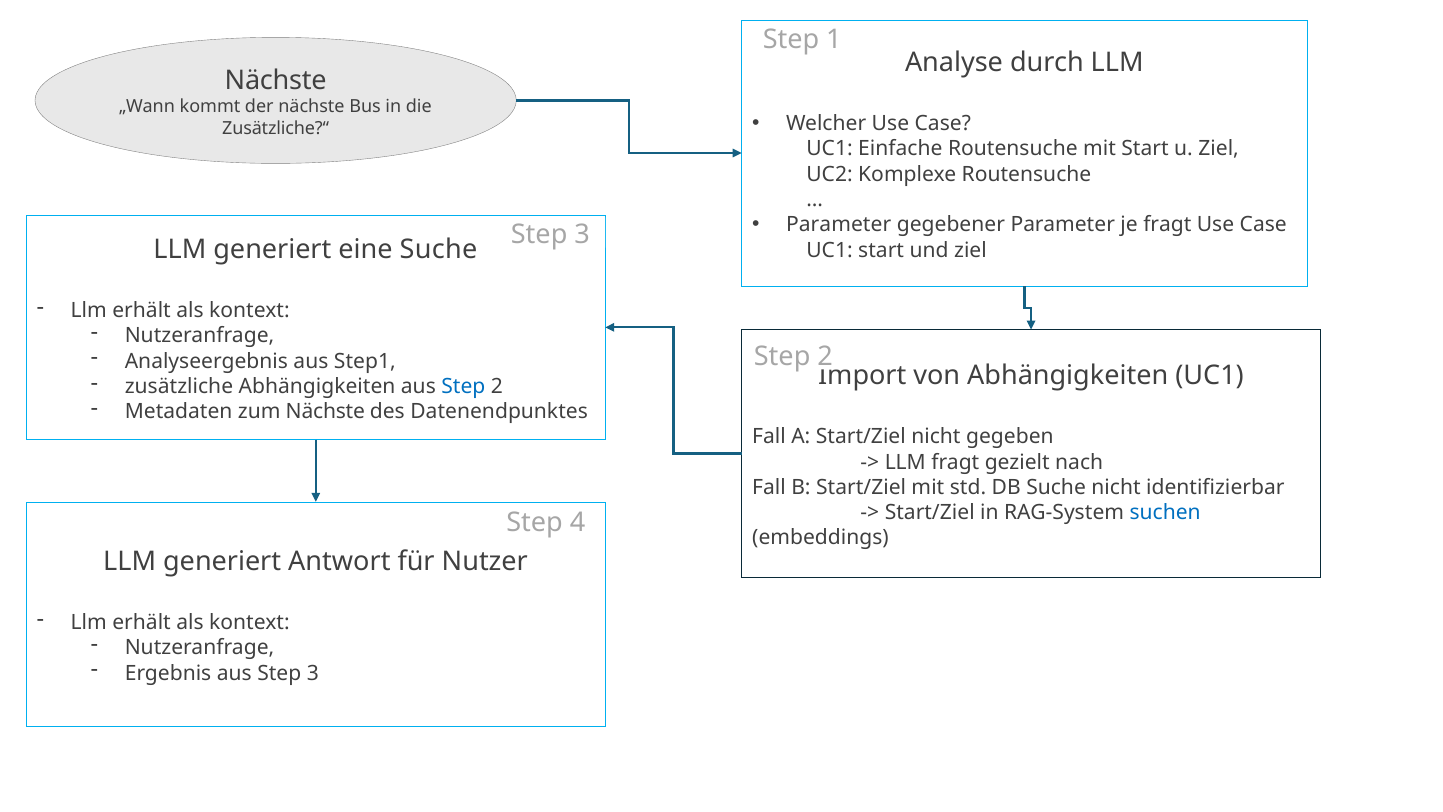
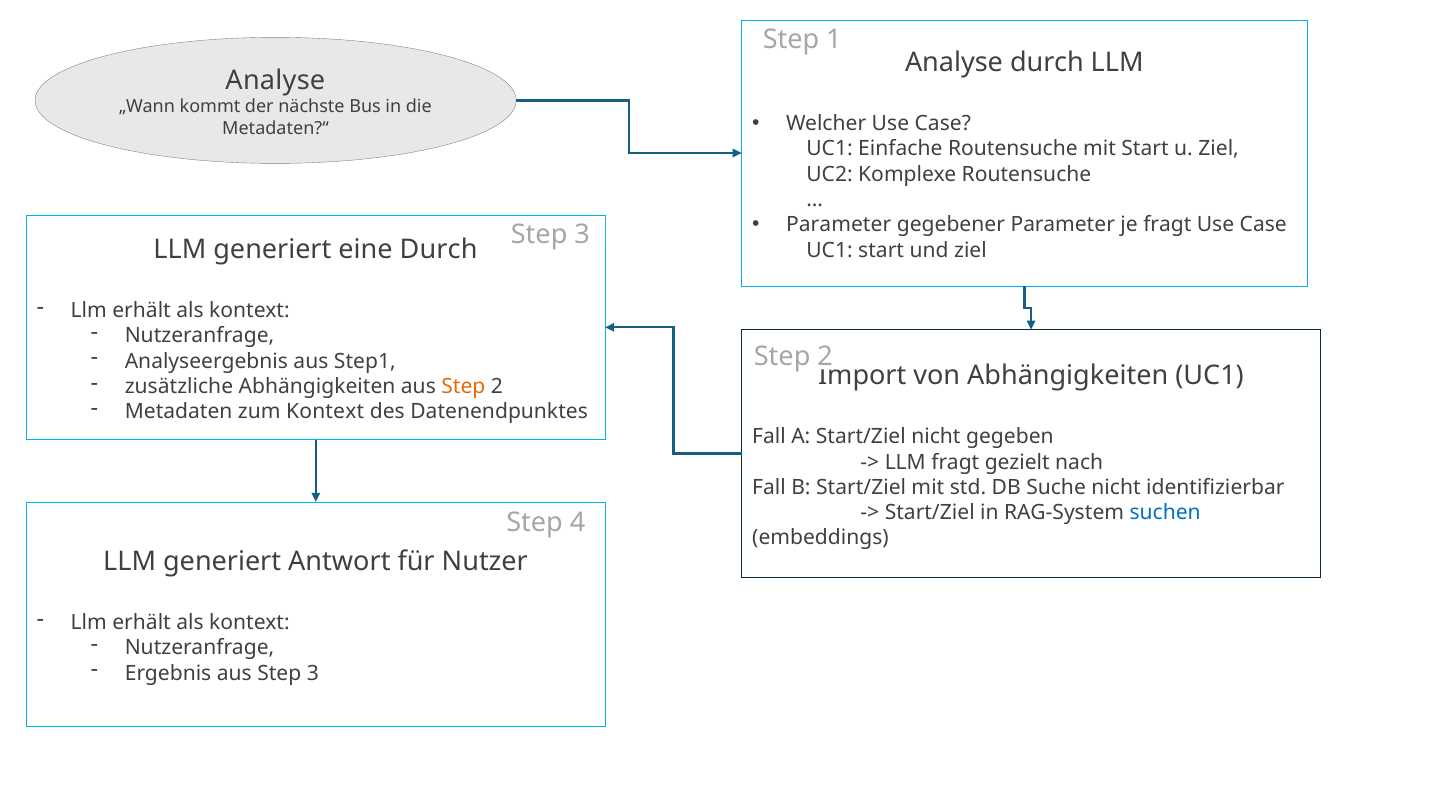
Nächste at (276, 81): Nächste -> Analyse
Zusätzliche?“: Zusätzliche?“ -> Metadaten?“
eine Suche: Suche -> Durch
Step at (463, 386) colour: blue -> orange
zum Nächste: Nächste -> Kontext
